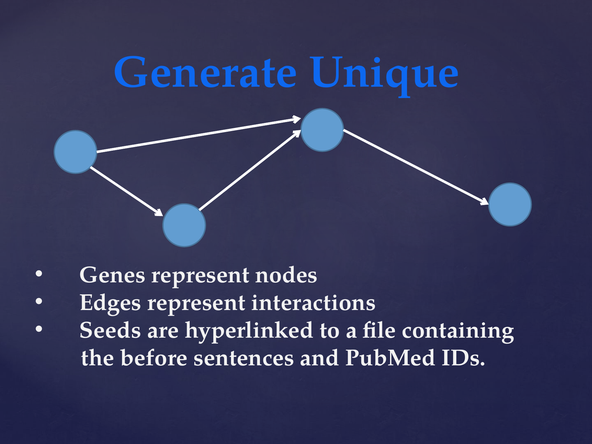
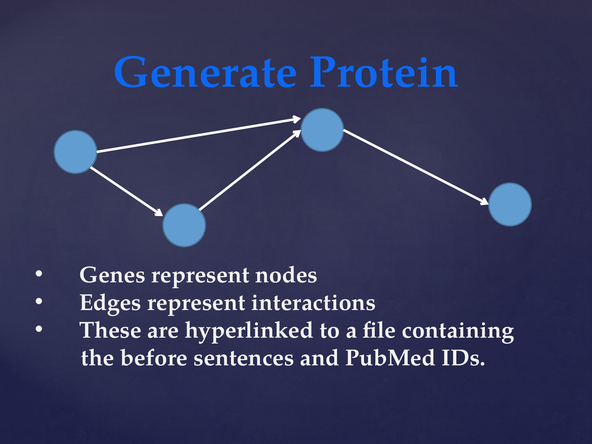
Unique: Unique -> Protein
Seeds: Seeds -> These
